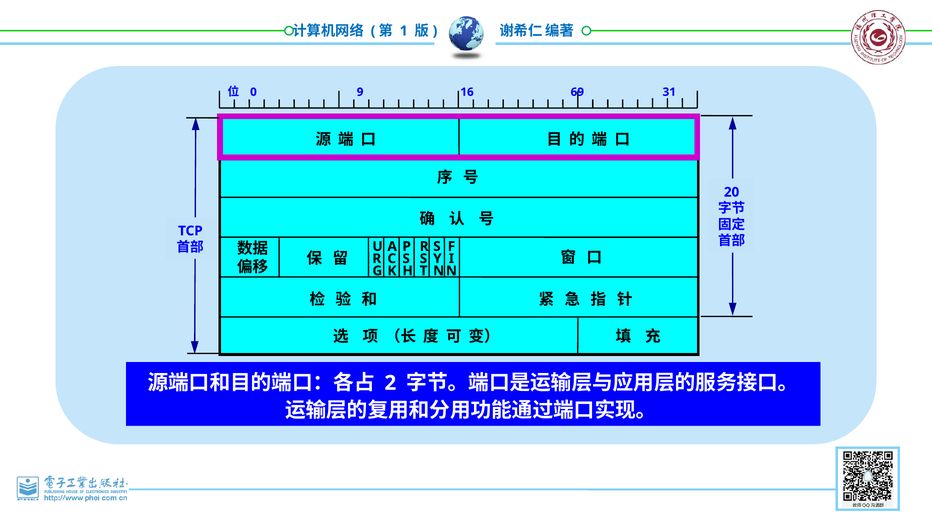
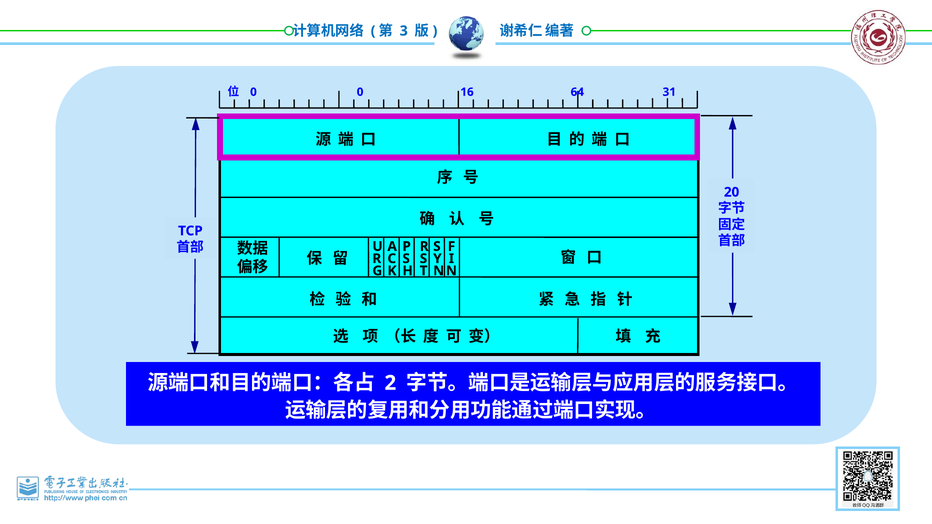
1: 1 -> 3
0 9: 9 -> 0
69: 69 -> 64
